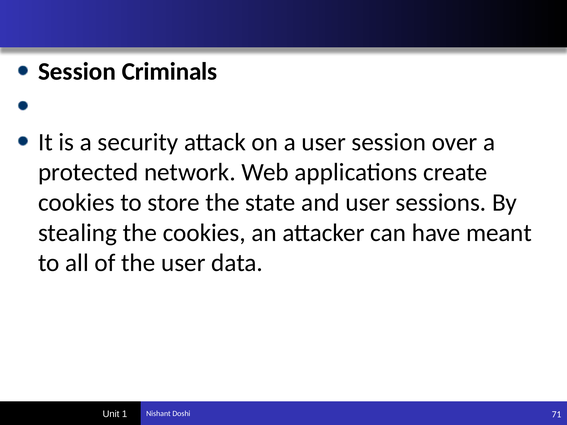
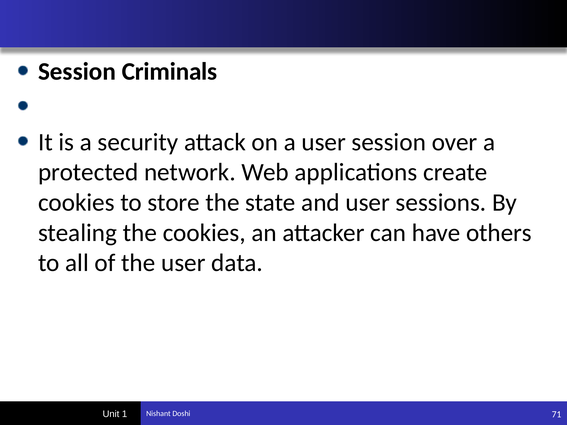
meant: meant -> others
